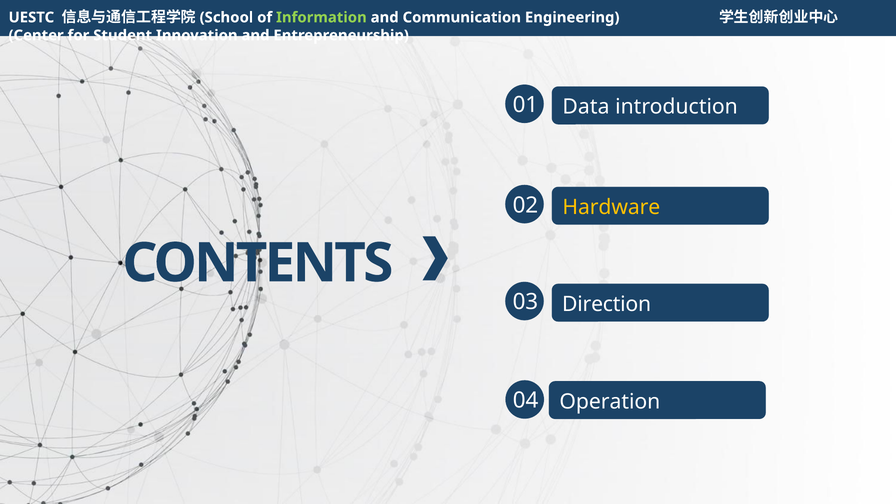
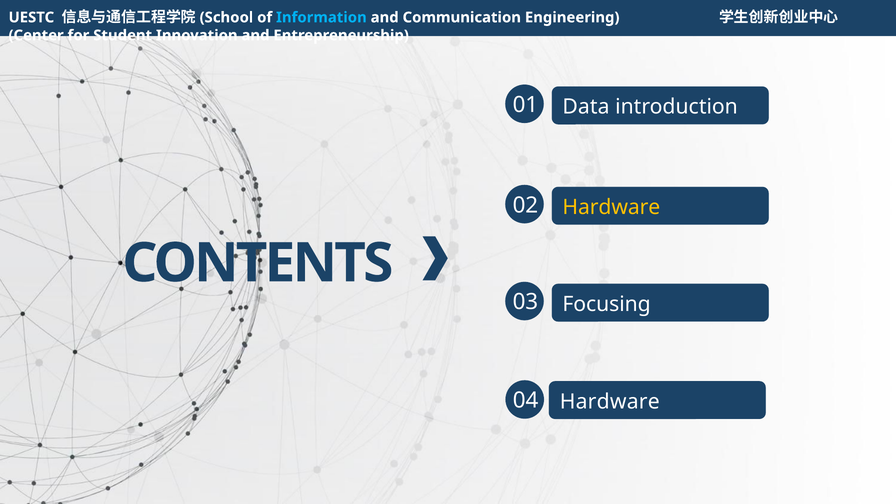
Information colour: light green -> light blue
Direction: Direction -> Focusing
Operation at (610, 402): Operation -> Hardware
